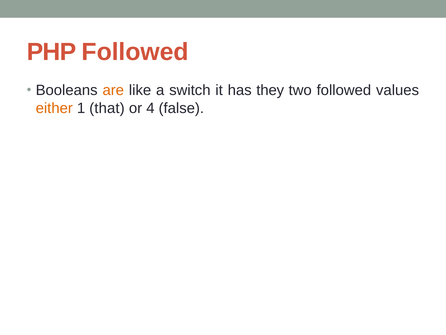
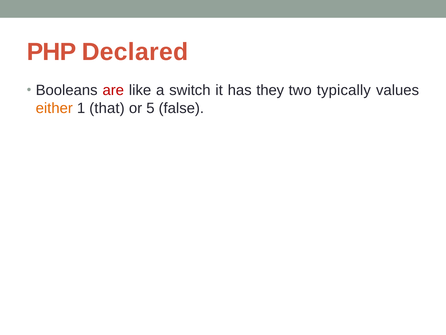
PHP Followed: Followed -> Declared
are colour: orange -> red
two followed: followed -> typically
4: 4 -> 5
